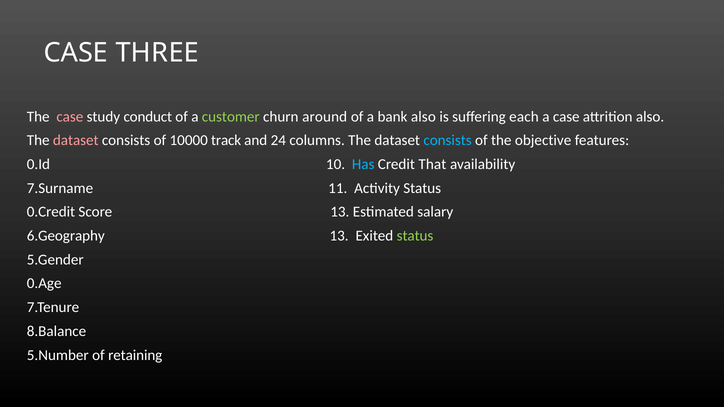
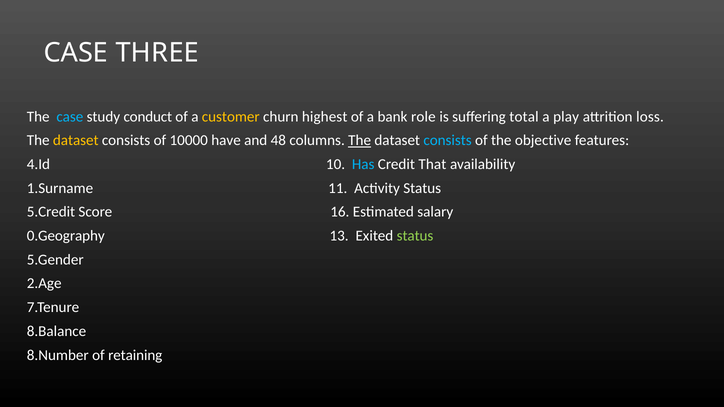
case at (70, 117) colour: pink -> light blue
customer colour: light green -> yellow
around: around -> highest
bank also: also -> role
each: each -> total
a case: case -> play
attrition also: also -> loss
dataset at (76, 141) colour: pink -> yellow
track: track -> have
24: 24 -> 48
The at (360, 141) underline: none -> present
0.Id: 0.Id -> 4.Id
7.Surname: 7.Surname -> 1.Surname
0.Credit: 0.Credit -> 5.Credit
Score 13: 13 -> 16
6.Geography: 6.Geography -> 0.Geography
0.Age: 0.Age -> 2.Age
5.Number: 5.Number -> 8.Number
